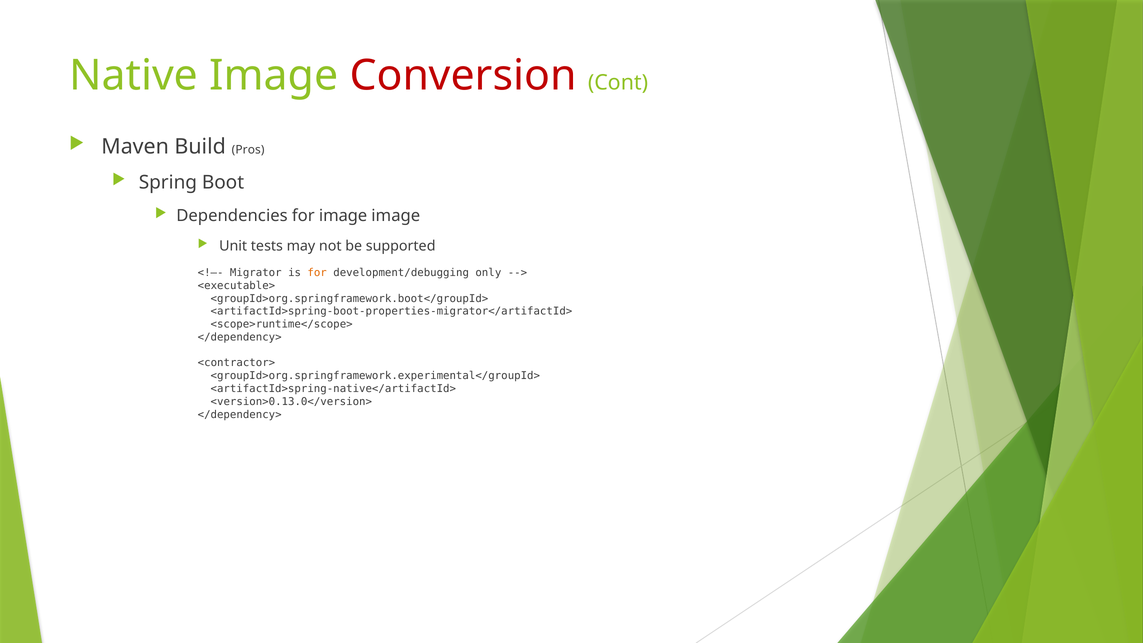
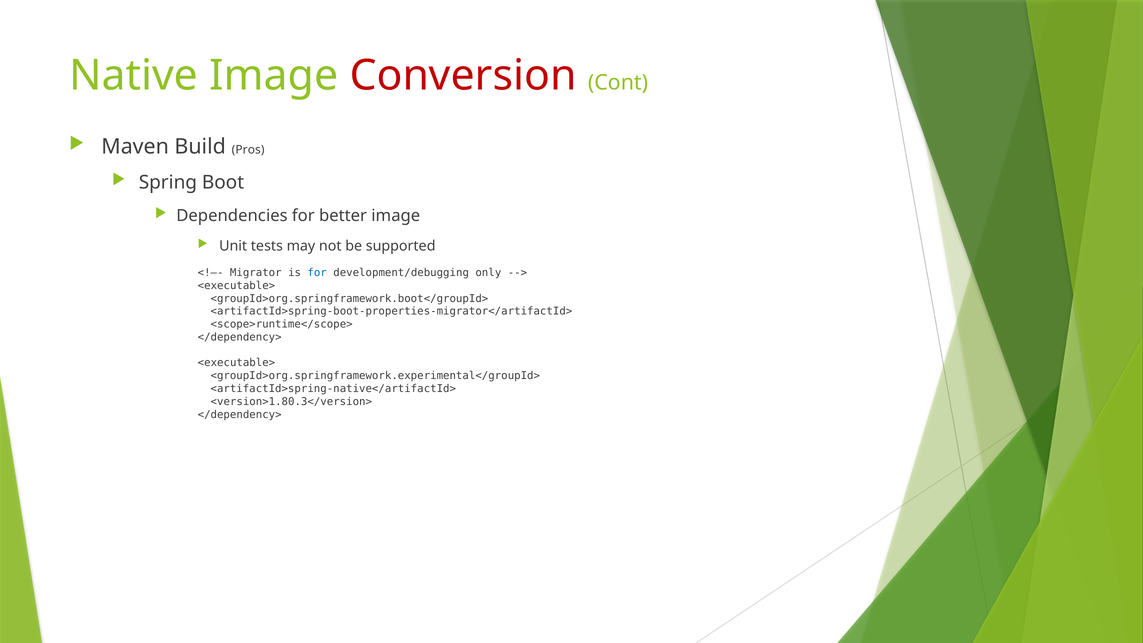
for image: image -> better
for at (317, 273) colour: orange -> blue
<contractor> at (236, 363): <contractor> -> <executable>
<version>0.13.0</version>: <version>0.13.0</version> -> <version>1.80.3</version>
